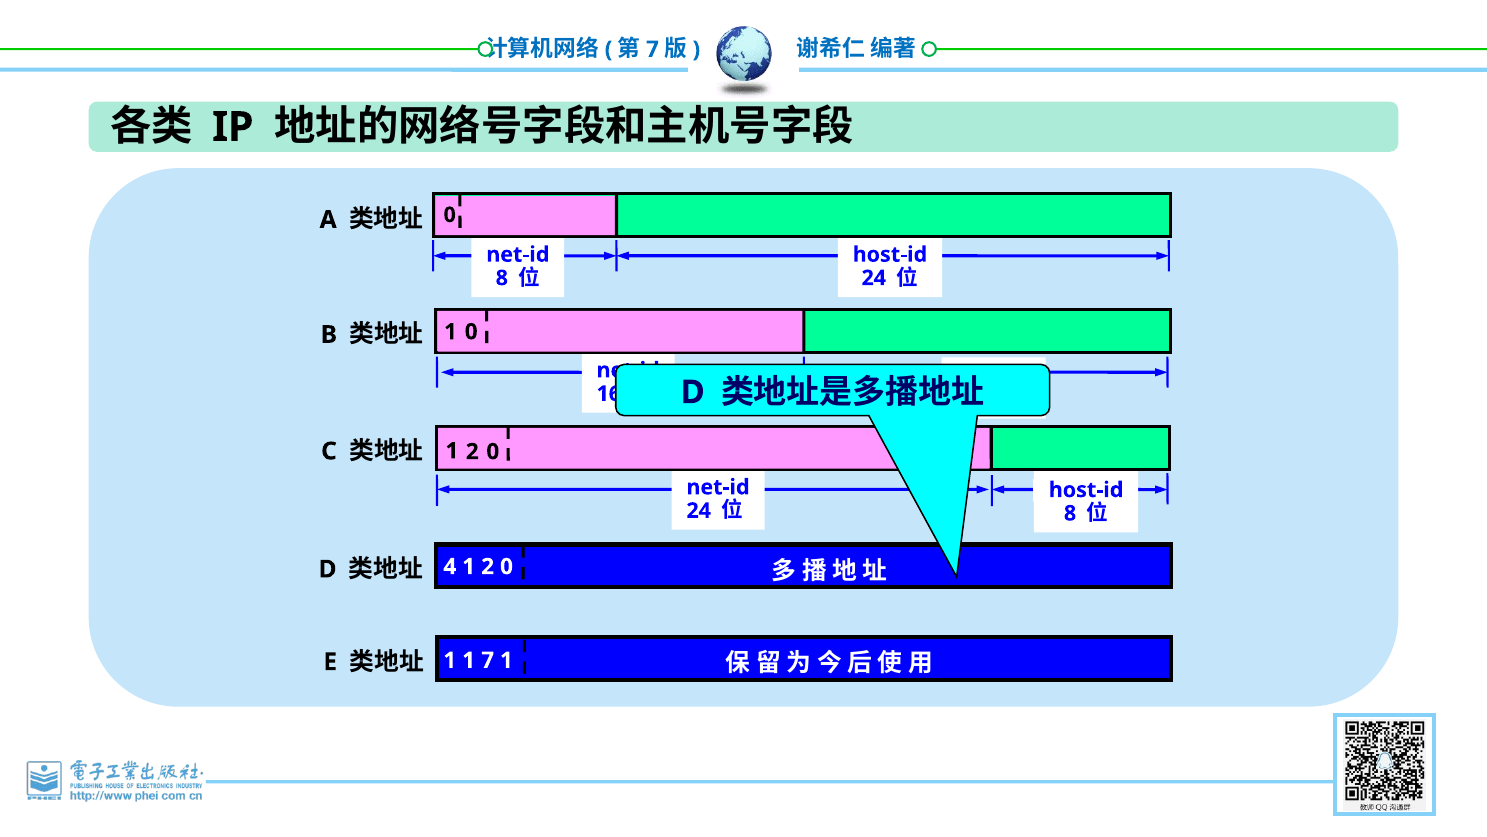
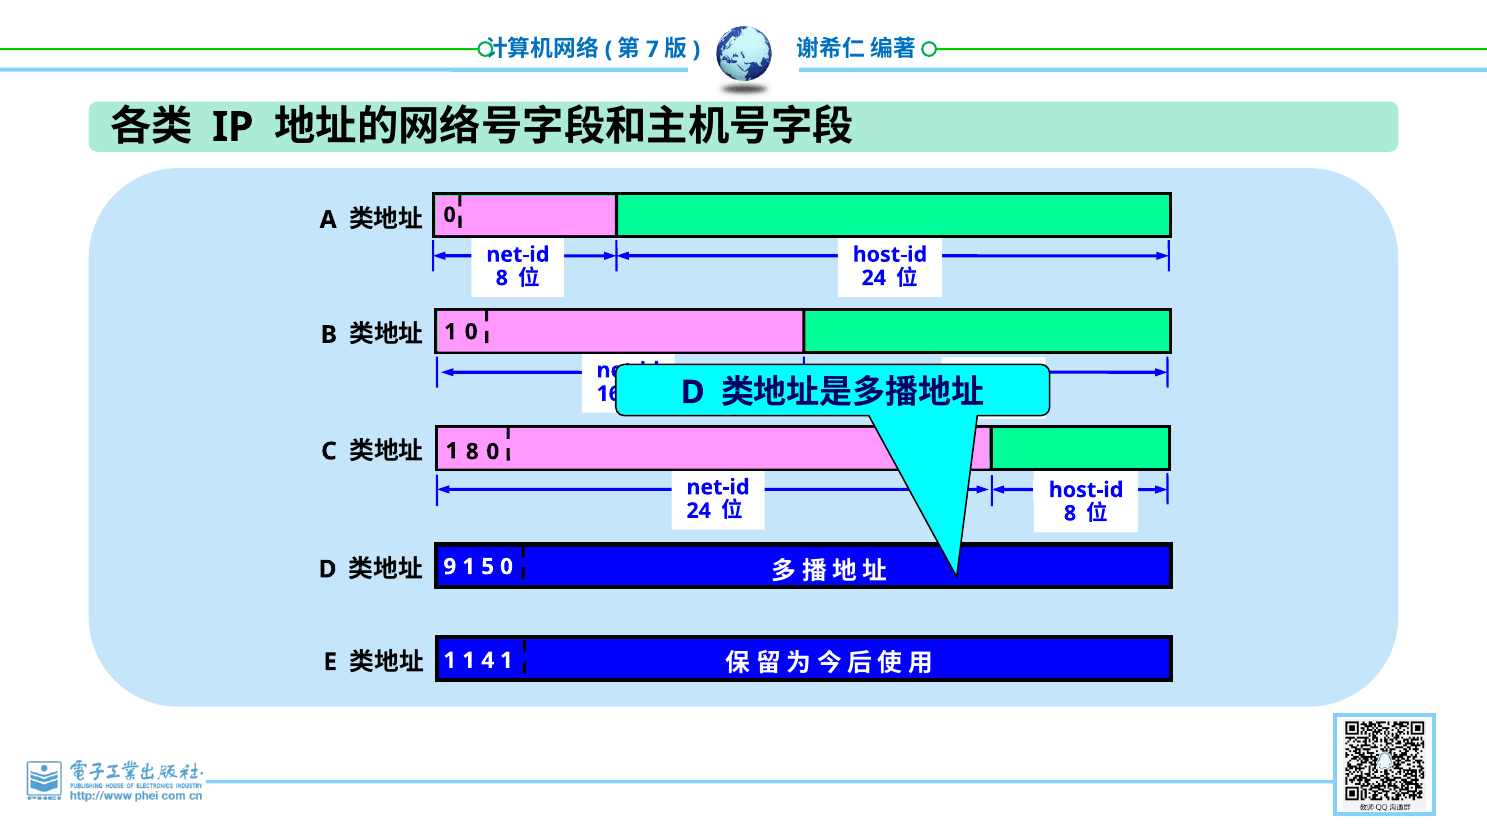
2 at (472, 451): 2 -> 8
4: 4 -> 9
2 at (488, 566): 2 -> 5
1 7: 7 -> 4
